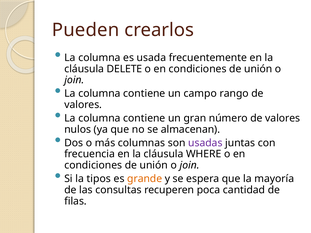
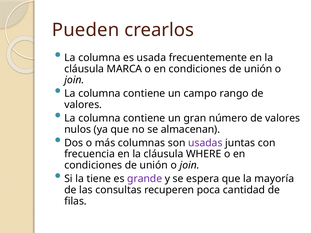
DELETE: DELETE -> MARCA
tipos: tipos -> tiene
grande colour: orange -> purple
